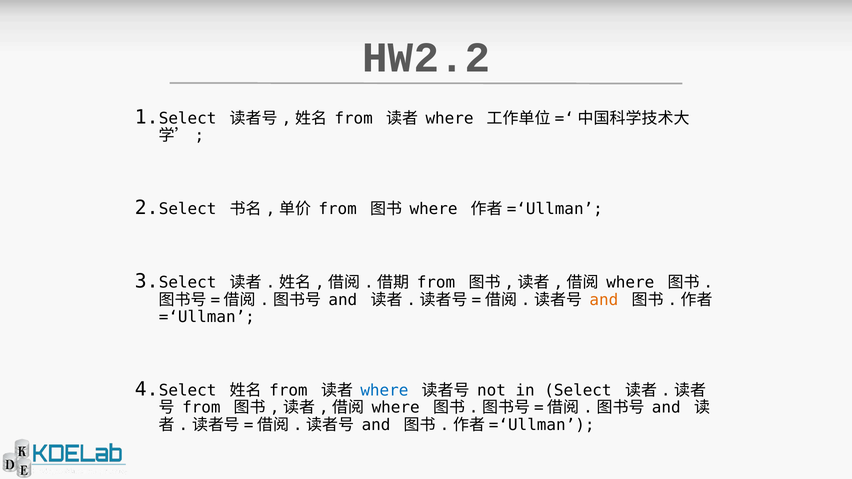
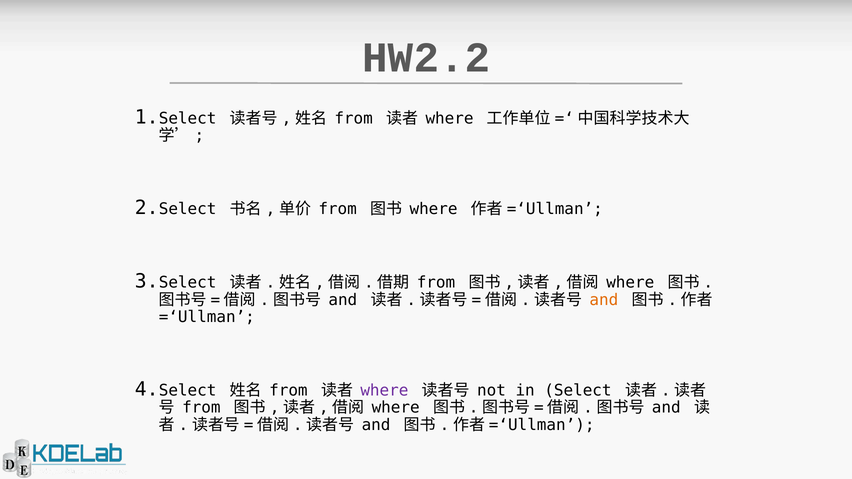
where at (384, 391) colour: blue -> purple
